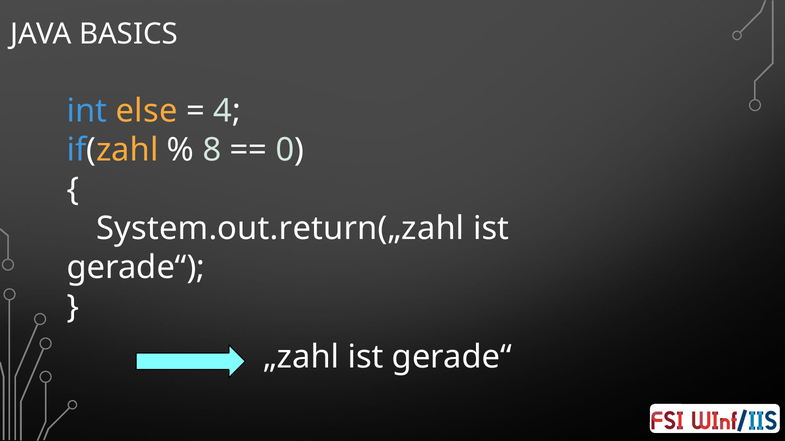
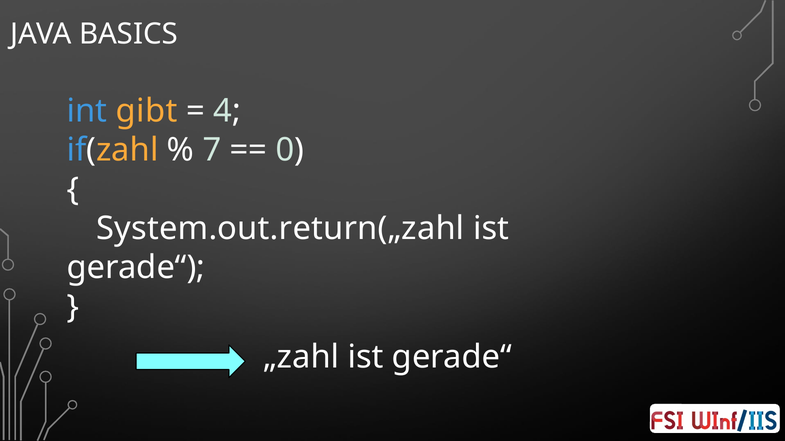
else: else -> gibt
8: 8 -> 7
